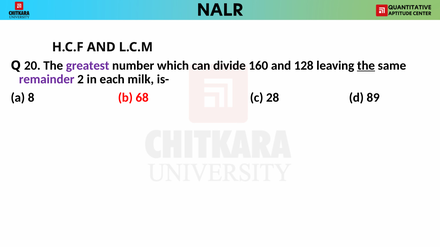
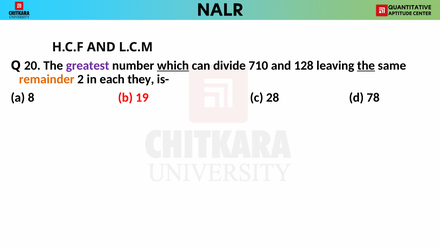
which underline: none -> present
160: 160 -> 710
remainder colour: purple -> orange
milk: milk -> they
68: 68 -> 19
89: 89 -> 78
